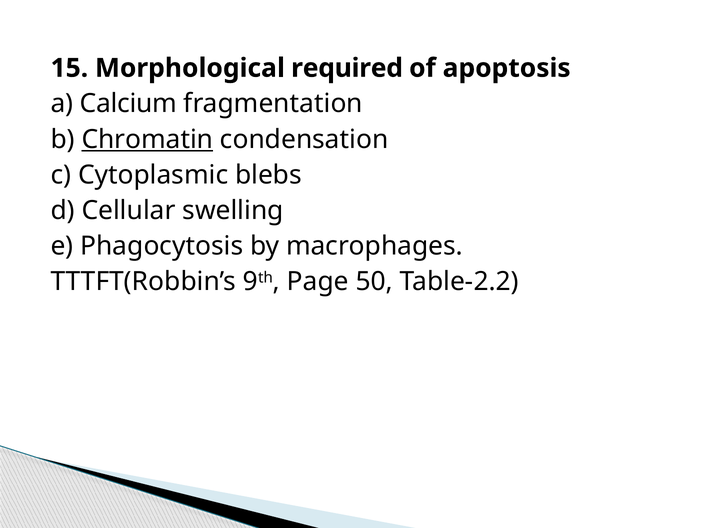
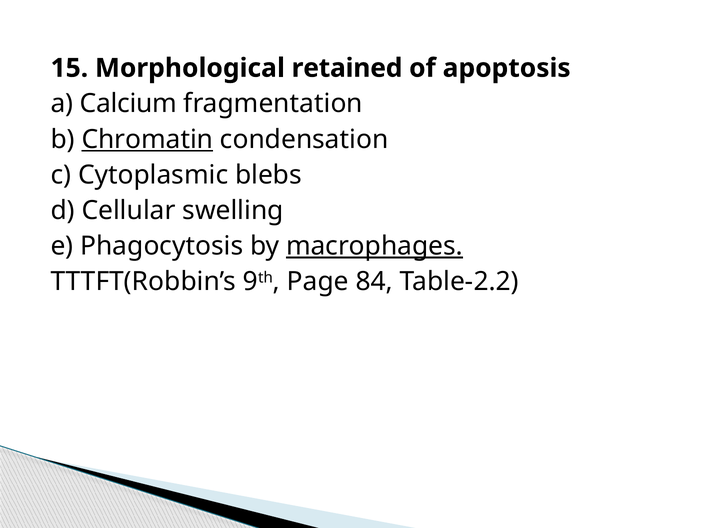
required: required -> retained
macrophages underline: none -> present
50: 50 -> 84
